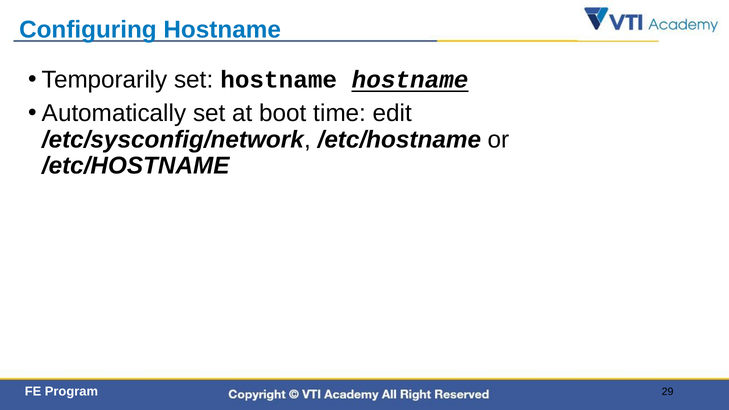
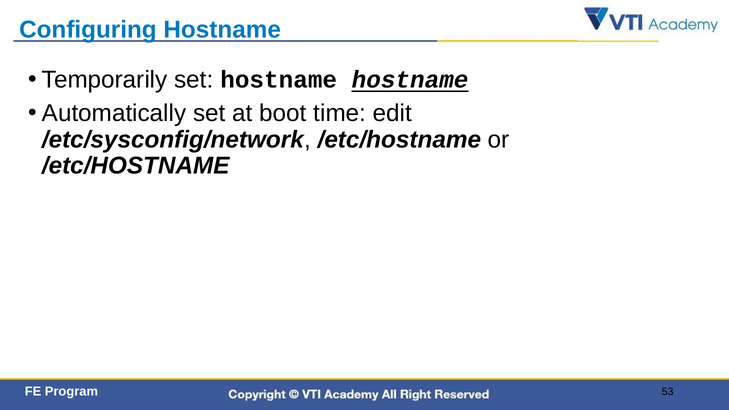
29: 29 -> 53
